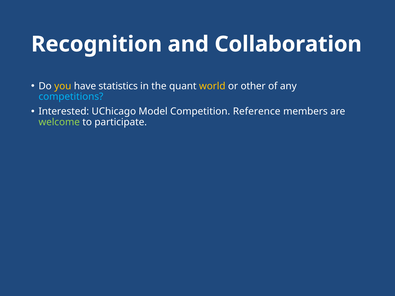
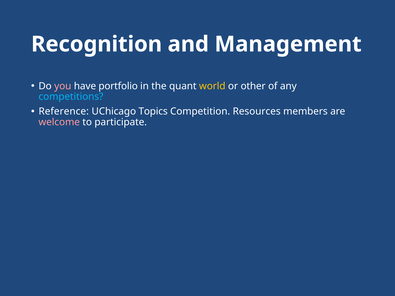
Collaboration: Collaboration -> Management
you colour: yellow -> pink
statistics: statistics -> portfolio
Interested: Interested -> Reference
Model: Model -> Topics
Reference: Reference -> Resources
welcome colour: light green -> pink
